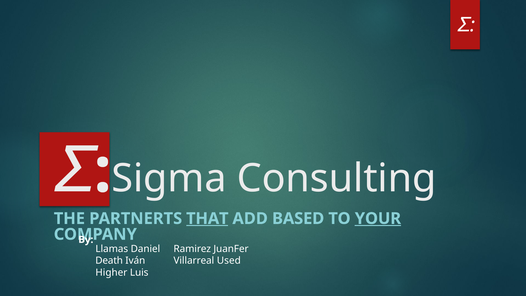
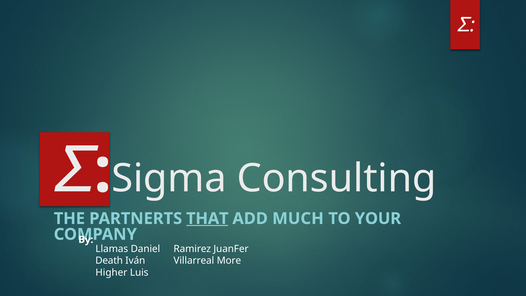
BASED: BASED -> MUCH
YOUR underline: present -> none
Used: Used -> More
